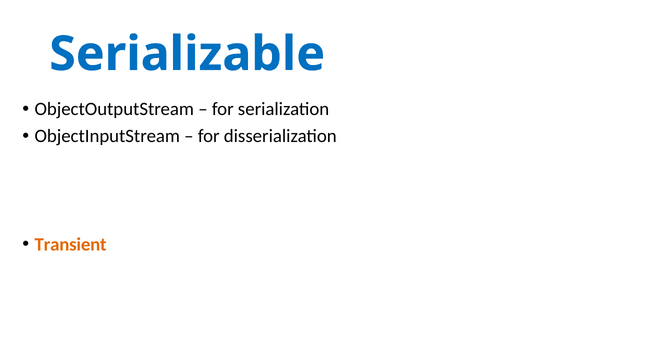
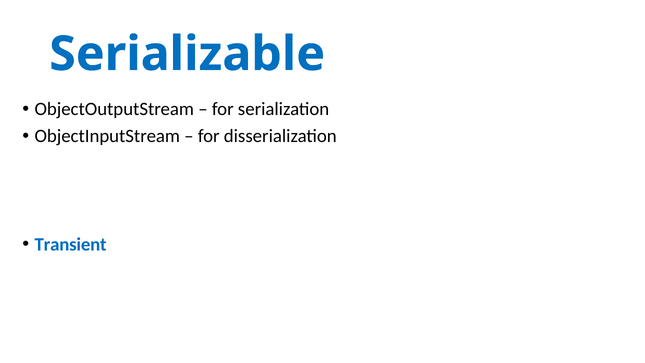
Transient colour: orange -> blue
